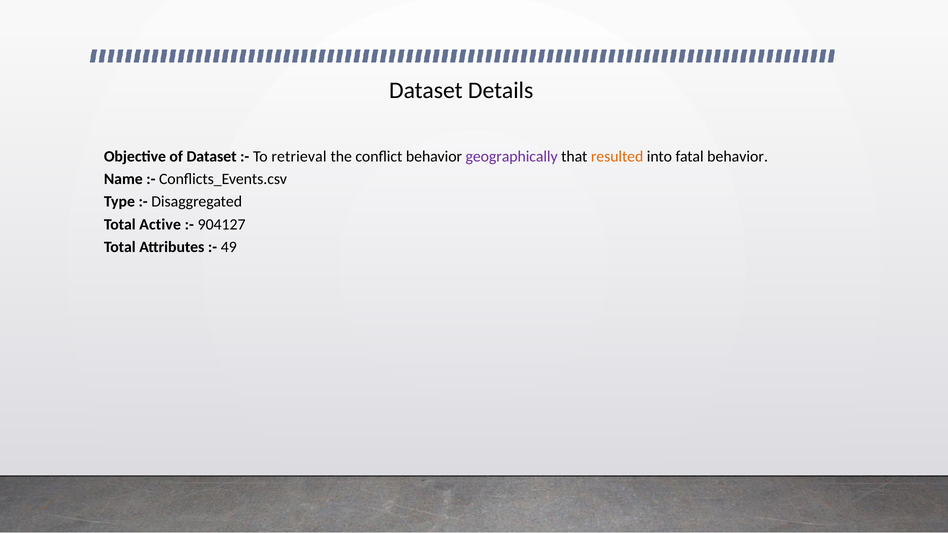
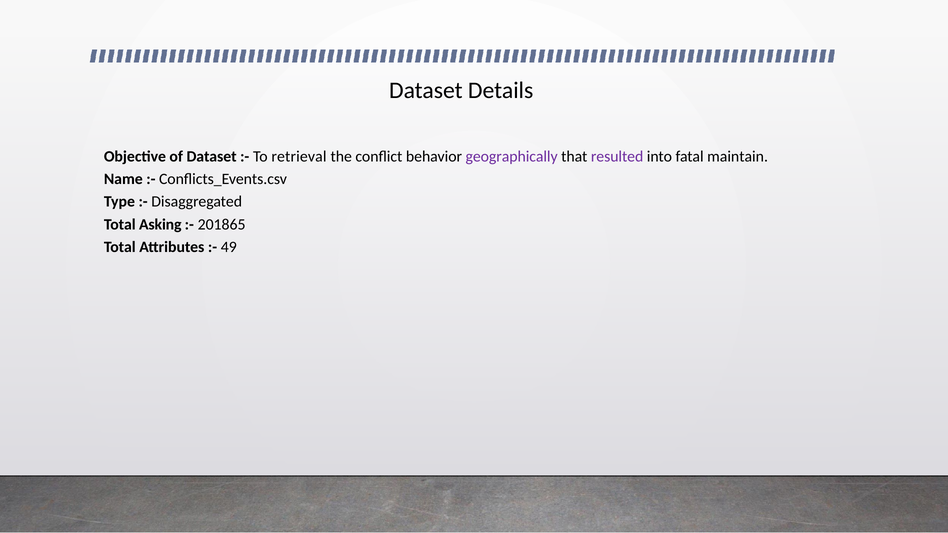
resulted colour: orange -> purple
fatal behavior: behavior -> maintain
Active: Active -> Asking
904127: 904127 -> 201865
